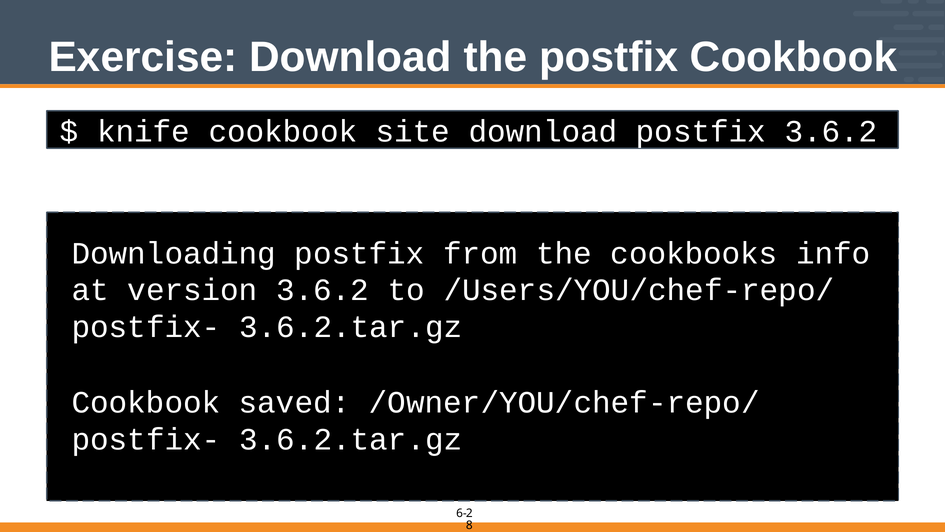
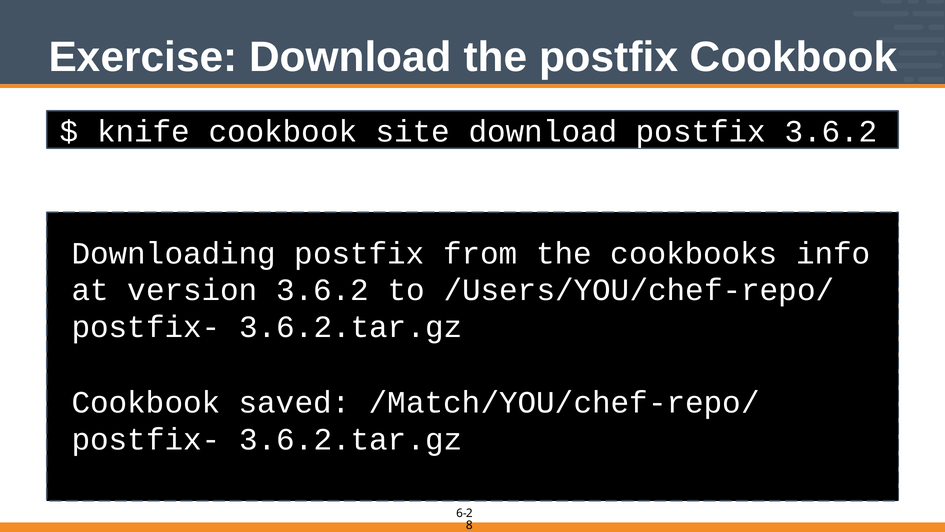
/Owner/YOU/chef-repo/: /Owner/YOU/chef-repo/ -> /Match/YOU/chef-repo/
